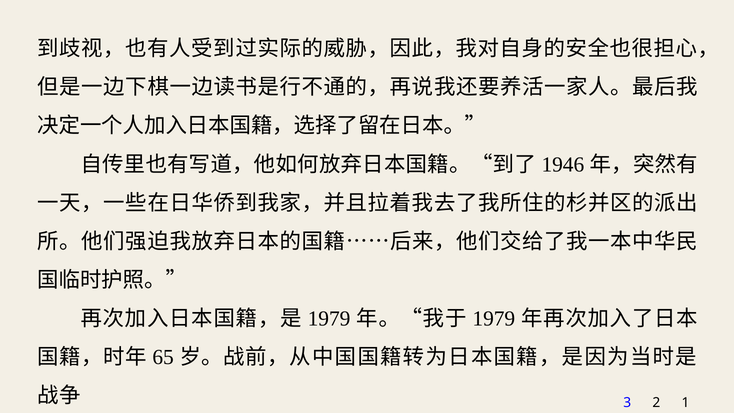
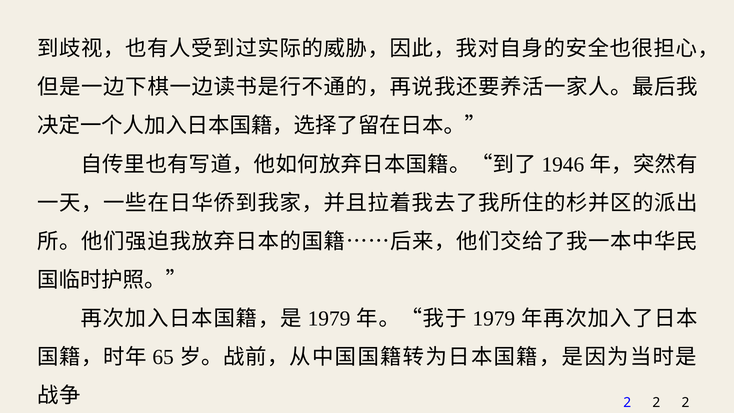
3 at (627, 403): 3 -> 2
1 at (686, 403): 1 -> 2
